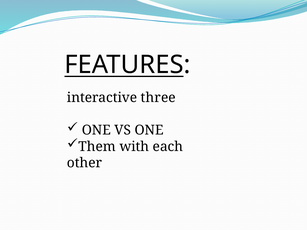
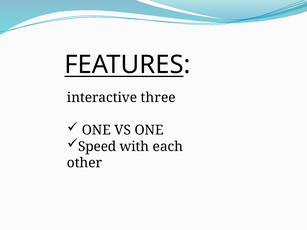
Them: Them -> Speed
